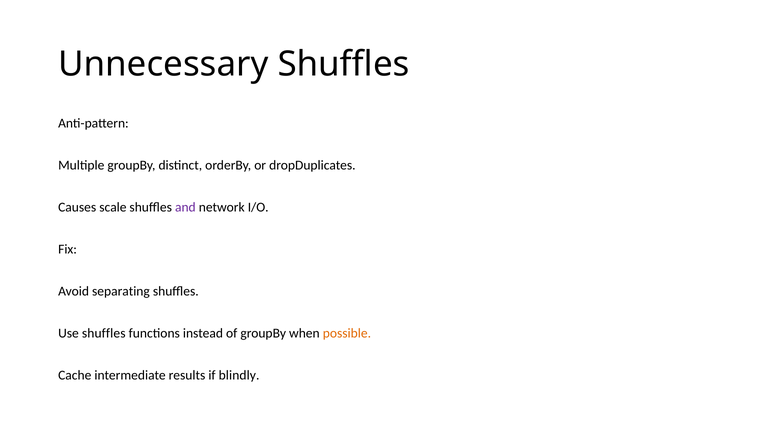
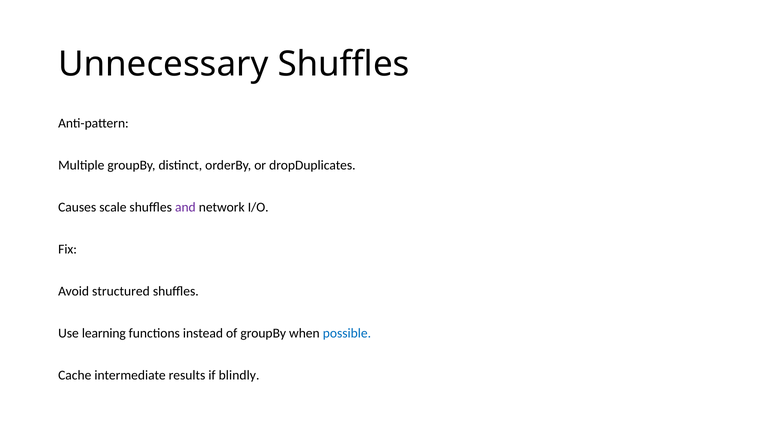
separating: separating -> structured
Use shuffles: shuffles -> learning
possible colour: orange -> blue
